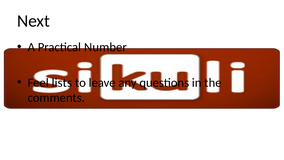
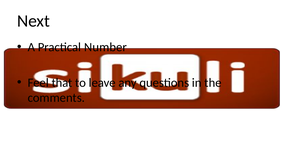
lists: lists -> that
